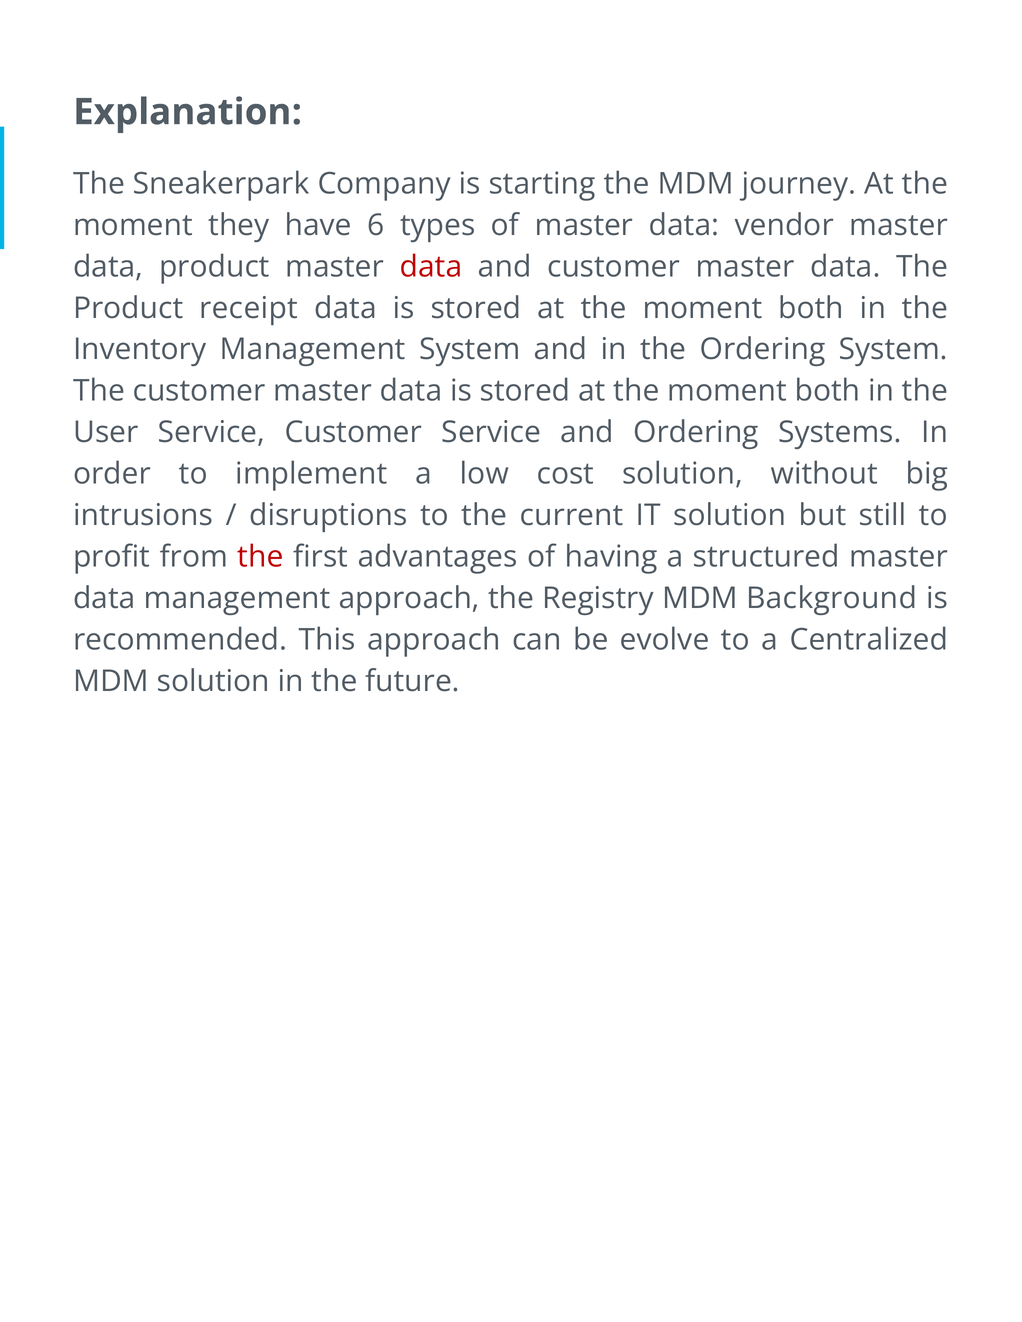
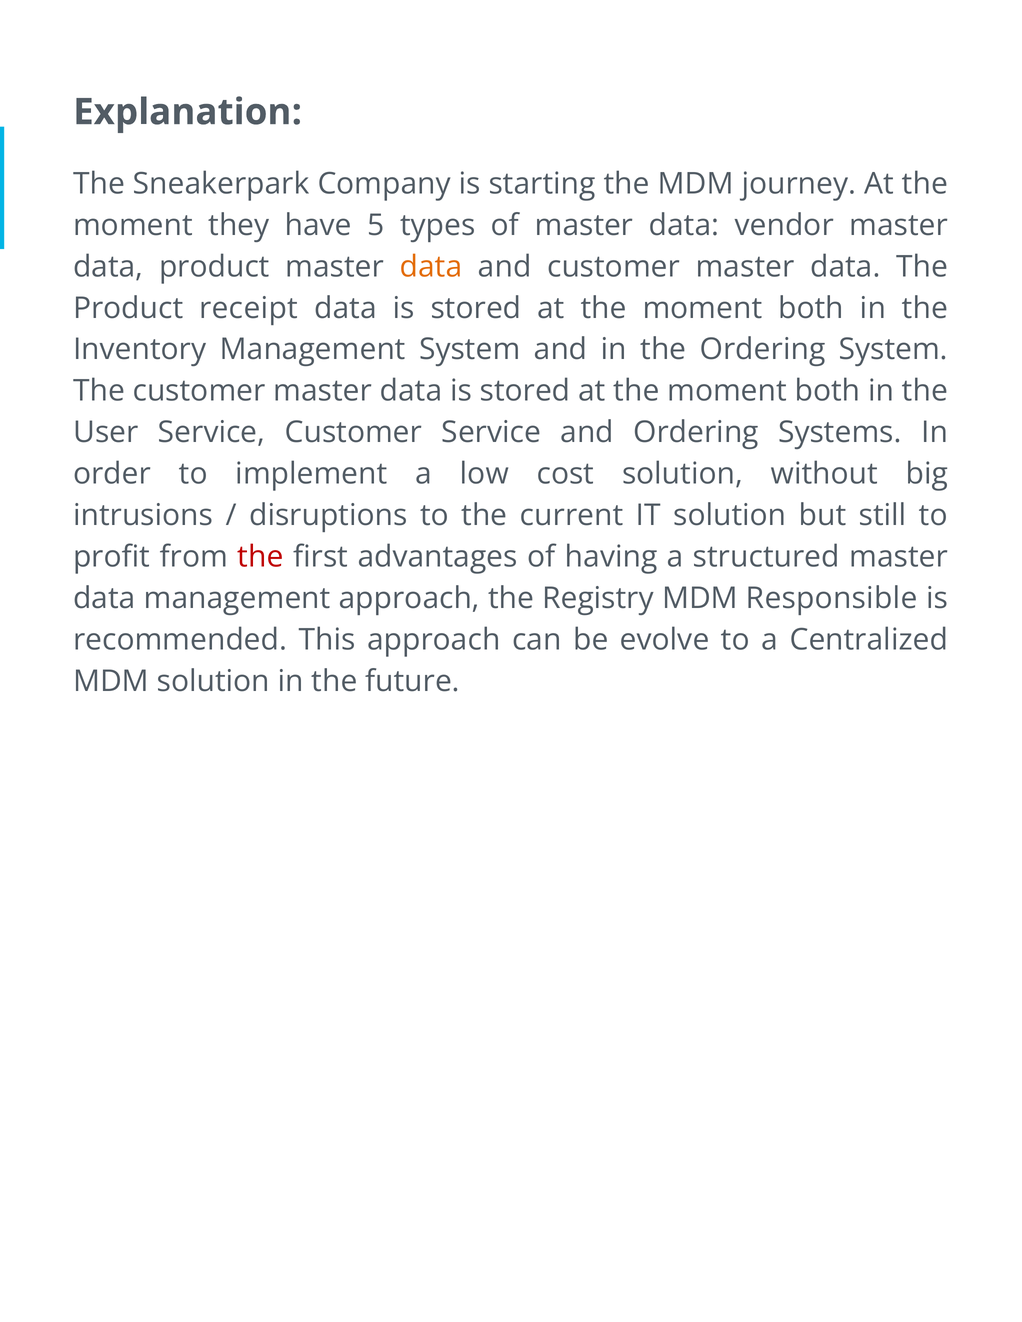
6: 6 -> 5
data at (431, 267) colour: red -> orange
Background: Background -> Responsible
